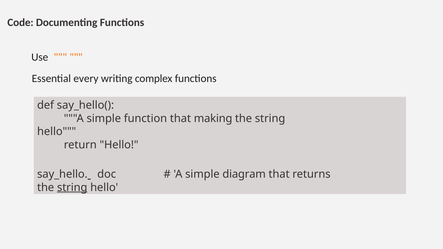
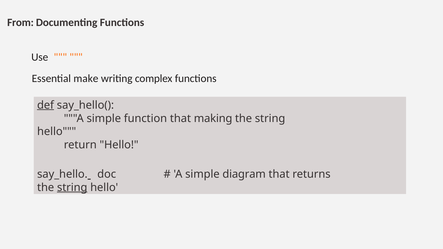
Code: Code -> From
every: every -> make
def underline: none -> present
